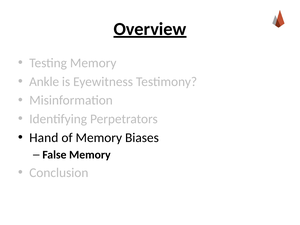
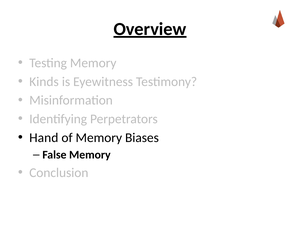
Ankle: Ankle -> Kinds
